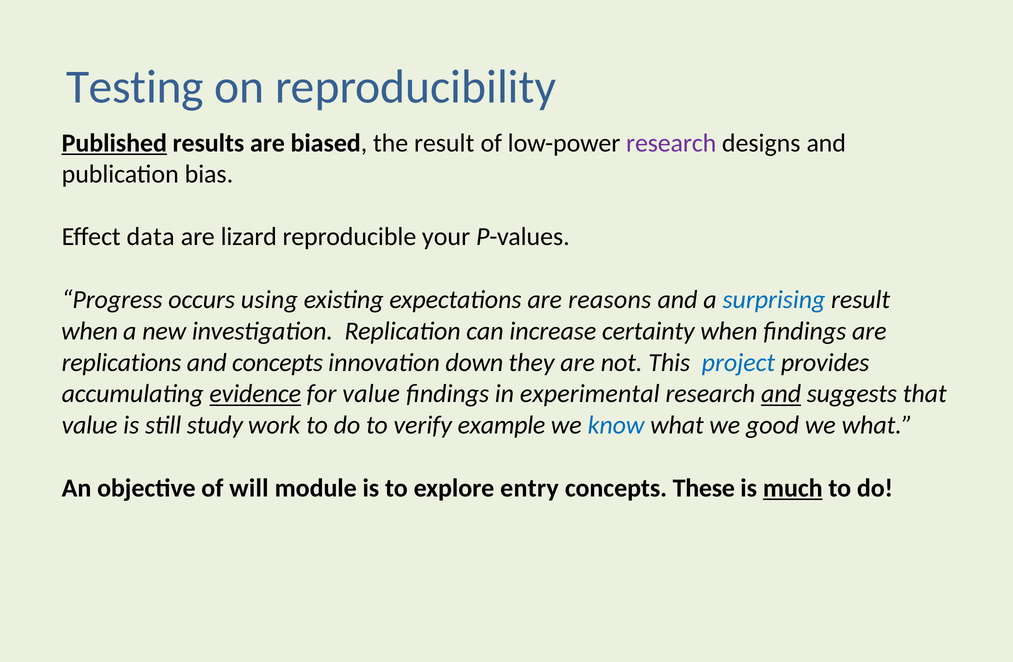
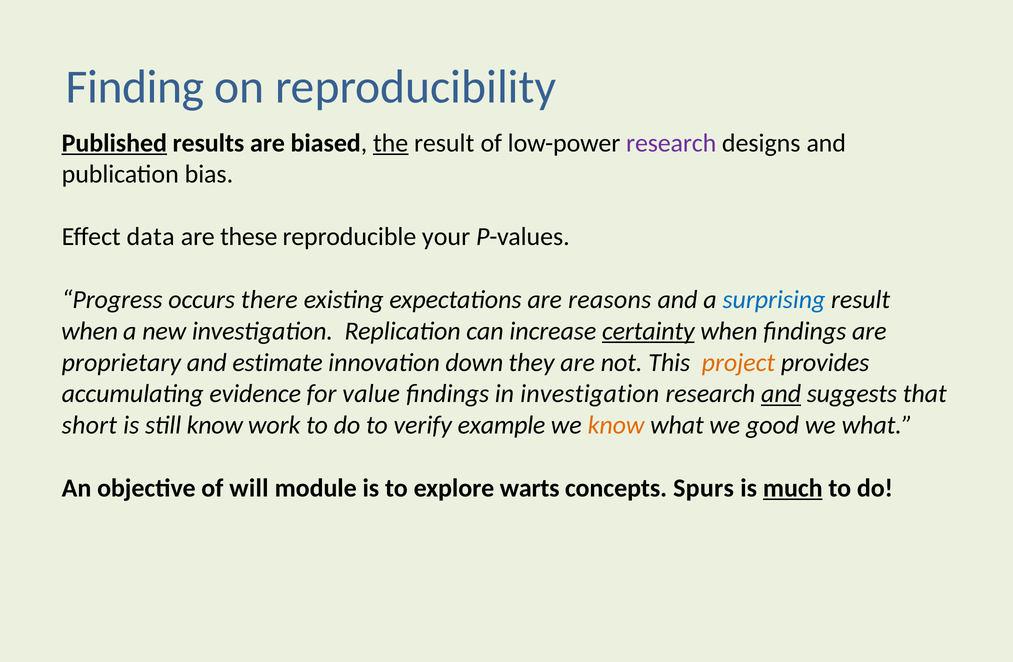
Testing: Testing -> Finding
the underline: none -> present
lizard: lizard -> these
using: using -> there
certainty underline: none -> present
replications: replications -> proprietary
and concepts: concepts -> estimate
project colour: blue -> orange
evidence underline: present -> none
in experimental: experimental -> investigation
value at (90, 426): value -> short
still study: study -> know
know at (616, 426) colour: blue -> orange
entry: entry -> warts
These: These -> Spurs
